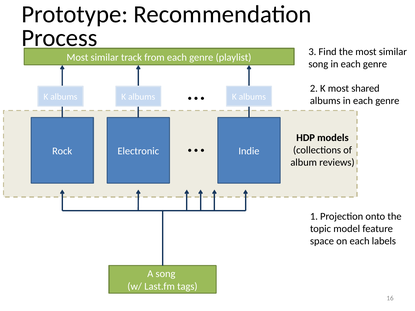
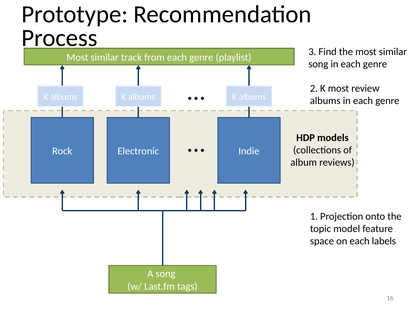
shared: shared -> review
